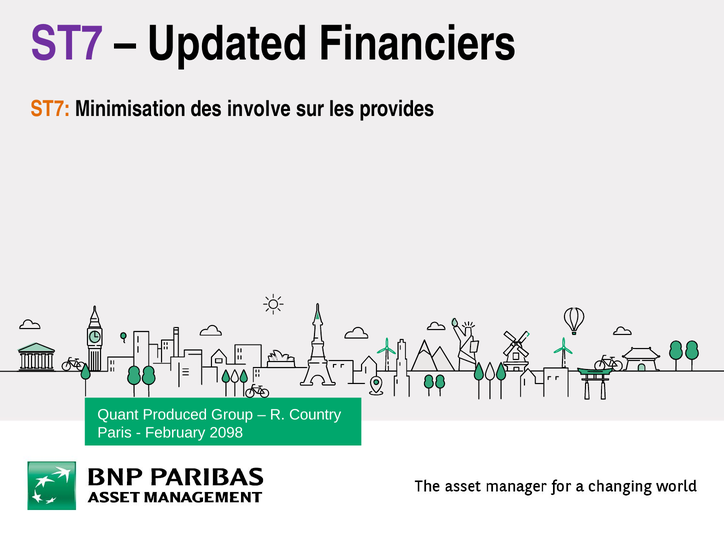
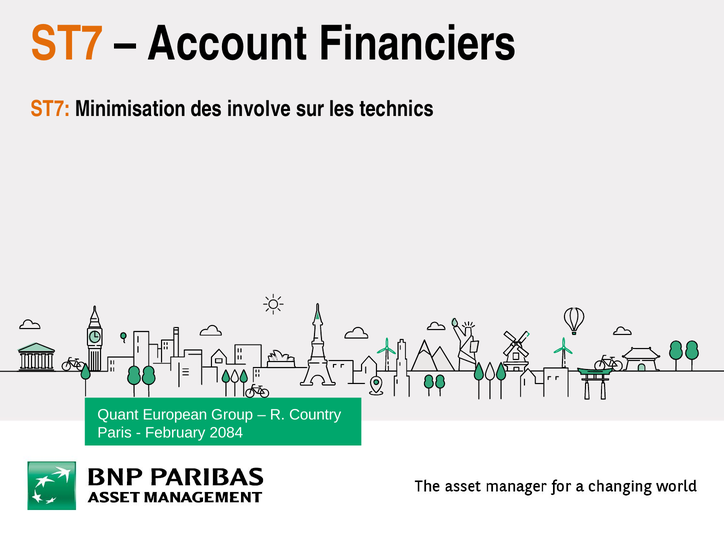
ST7 at (67, 44) colour: purple -> orange
Updated: Updated -> Account
provides: provides -> technics
Produced: Produced -> European
2098: 2098 -> 2084
